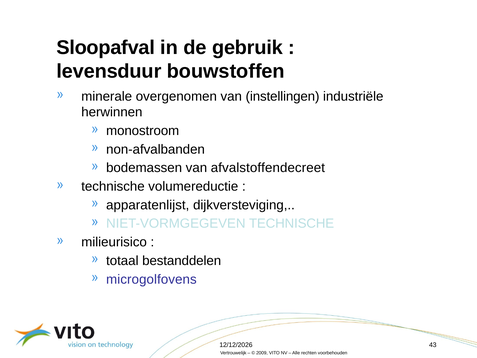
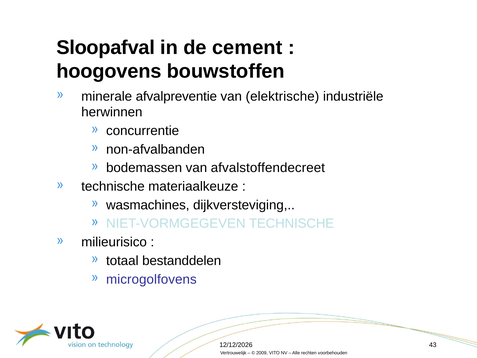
gebruik: gebruik -> cement
levensduur: levensduur -> hoogovens
overgenomen: overgenomen -> afvalpreventie
instellingen: instellingen -> elektrische
monostroom: monostroom -> concurrentie
volumereductie: volumereductie -> materiaalkeuze
apparatenlijst: apparatenlijst -> wasmachines
